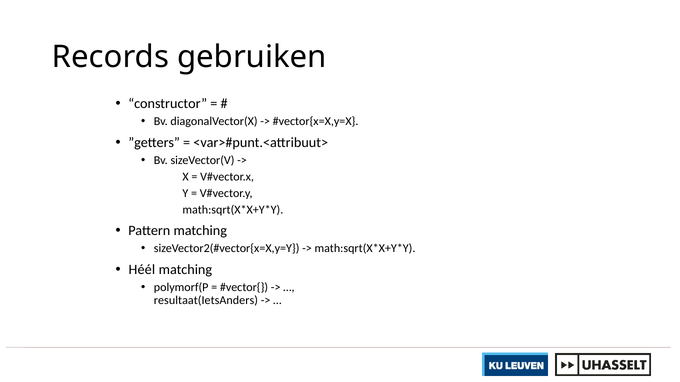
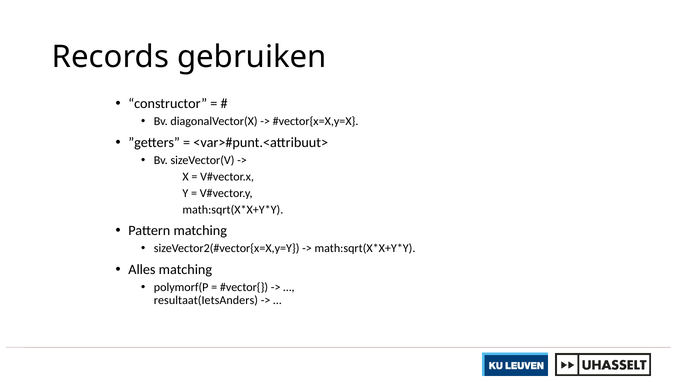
Héél: Héél -> Alles
